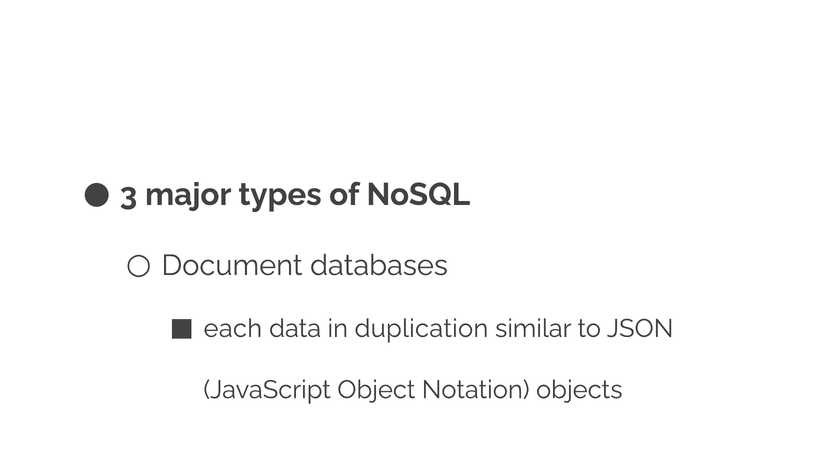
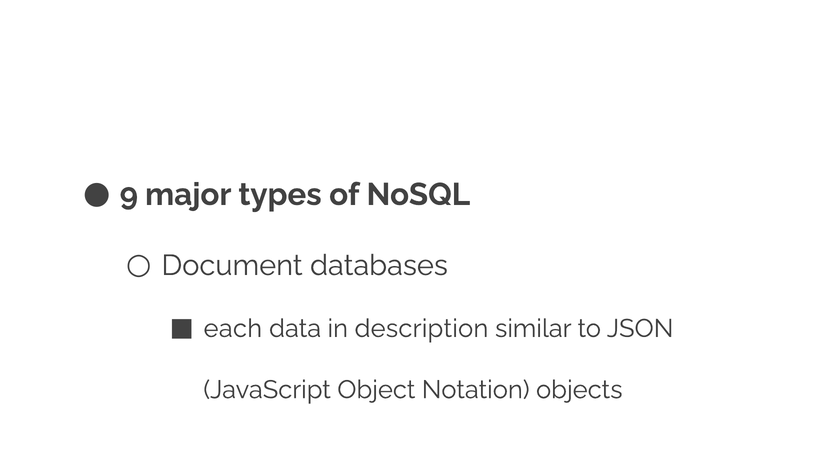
3: 3 -> 9
duplication: duplication -> description
